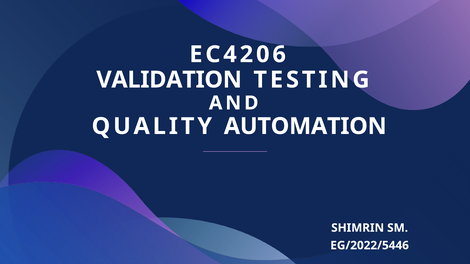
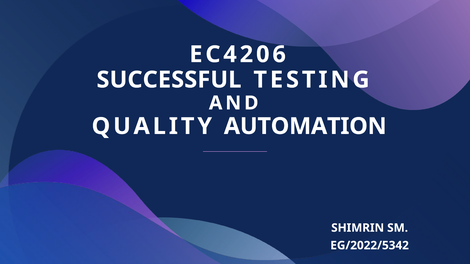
VALIDATION: VALIDATION -> SUCCESSFUL
EG/2022/5446: EG/2022/5446 -> EG/2022/5342
